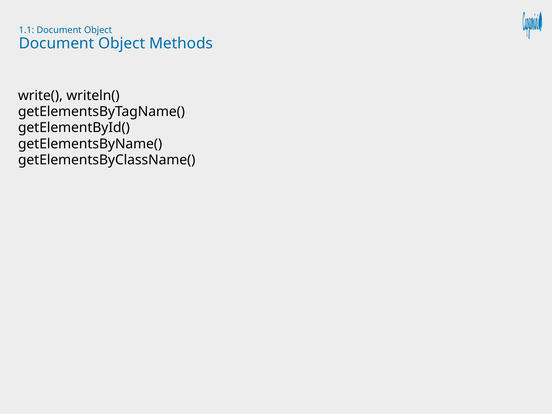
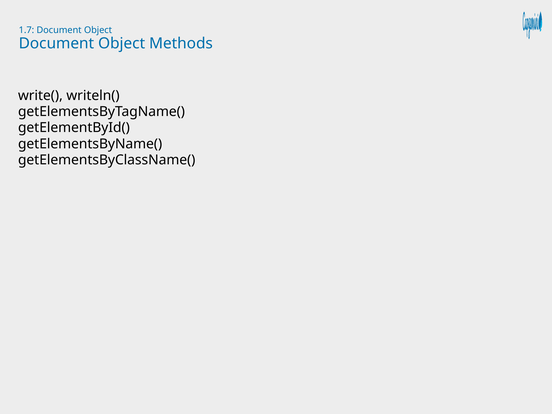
1.1: 1.1 -> 1.7
